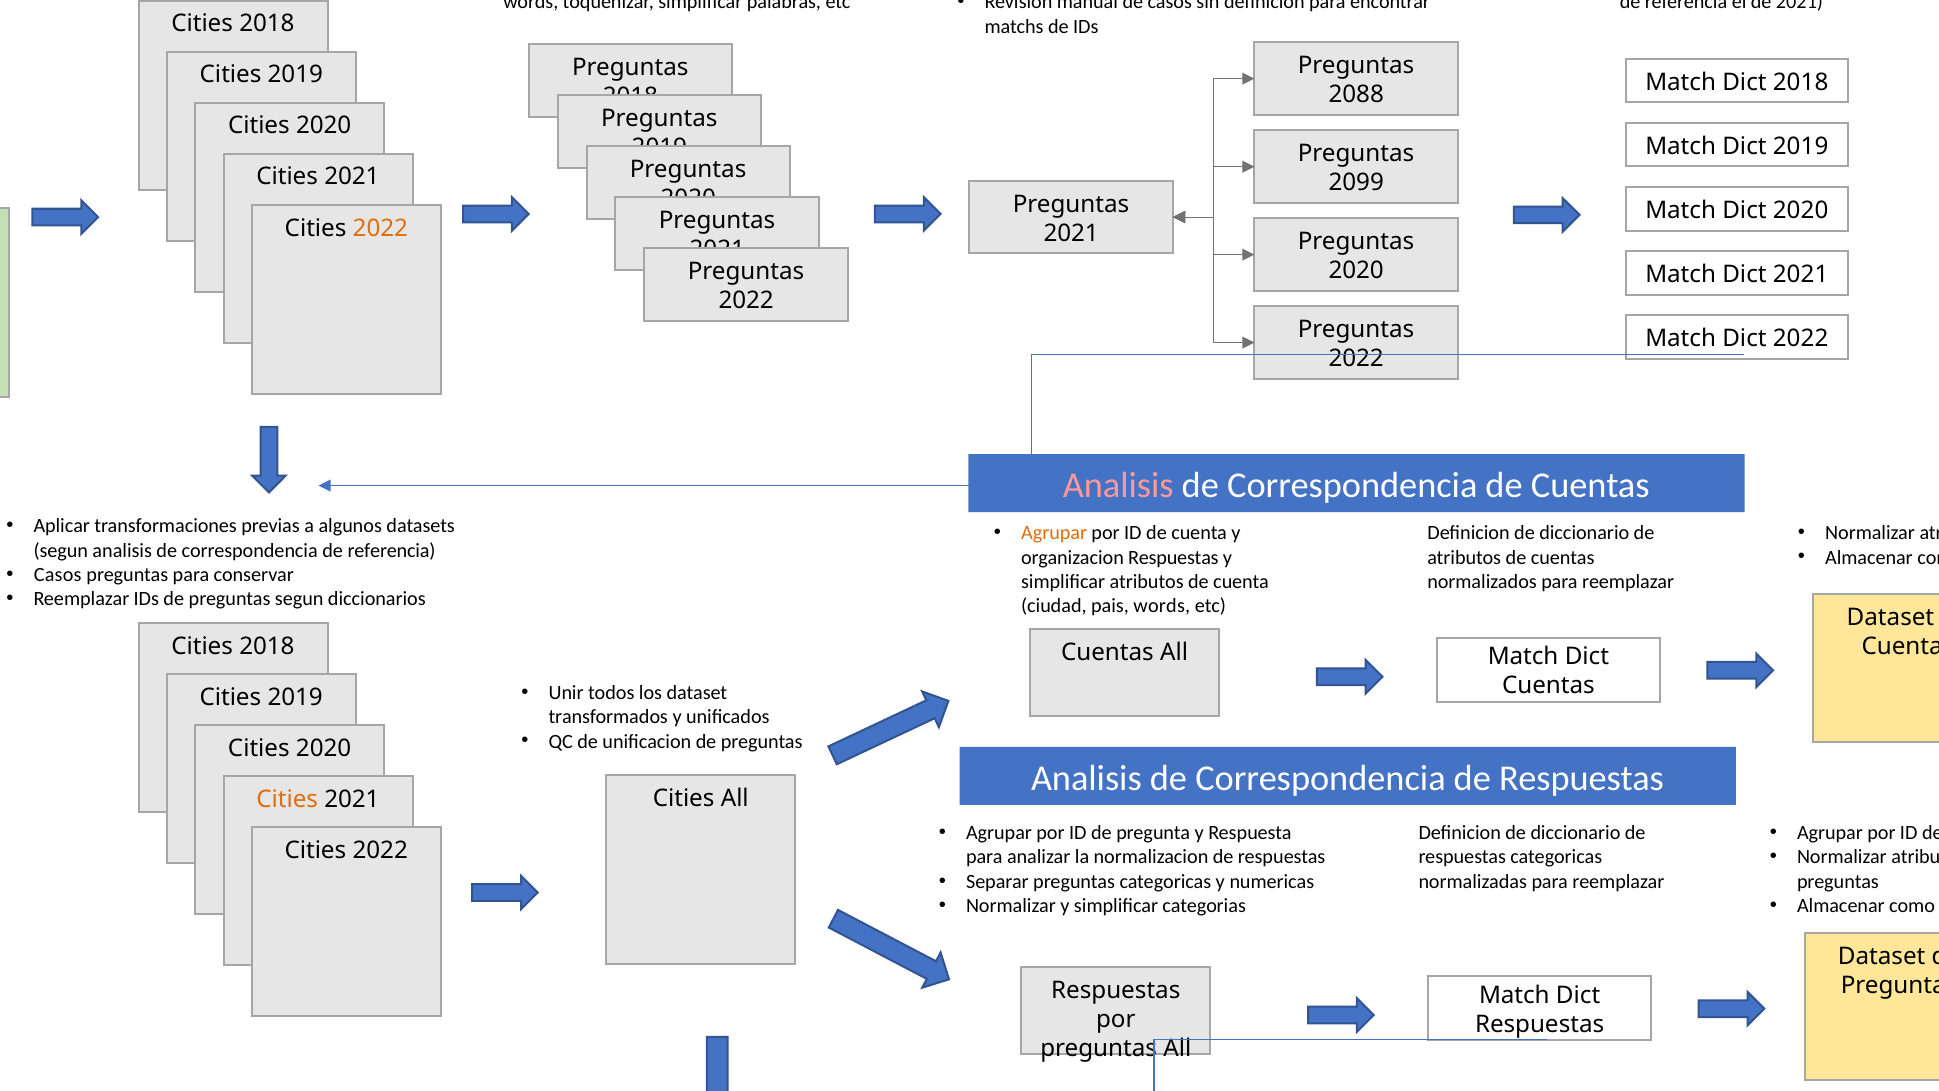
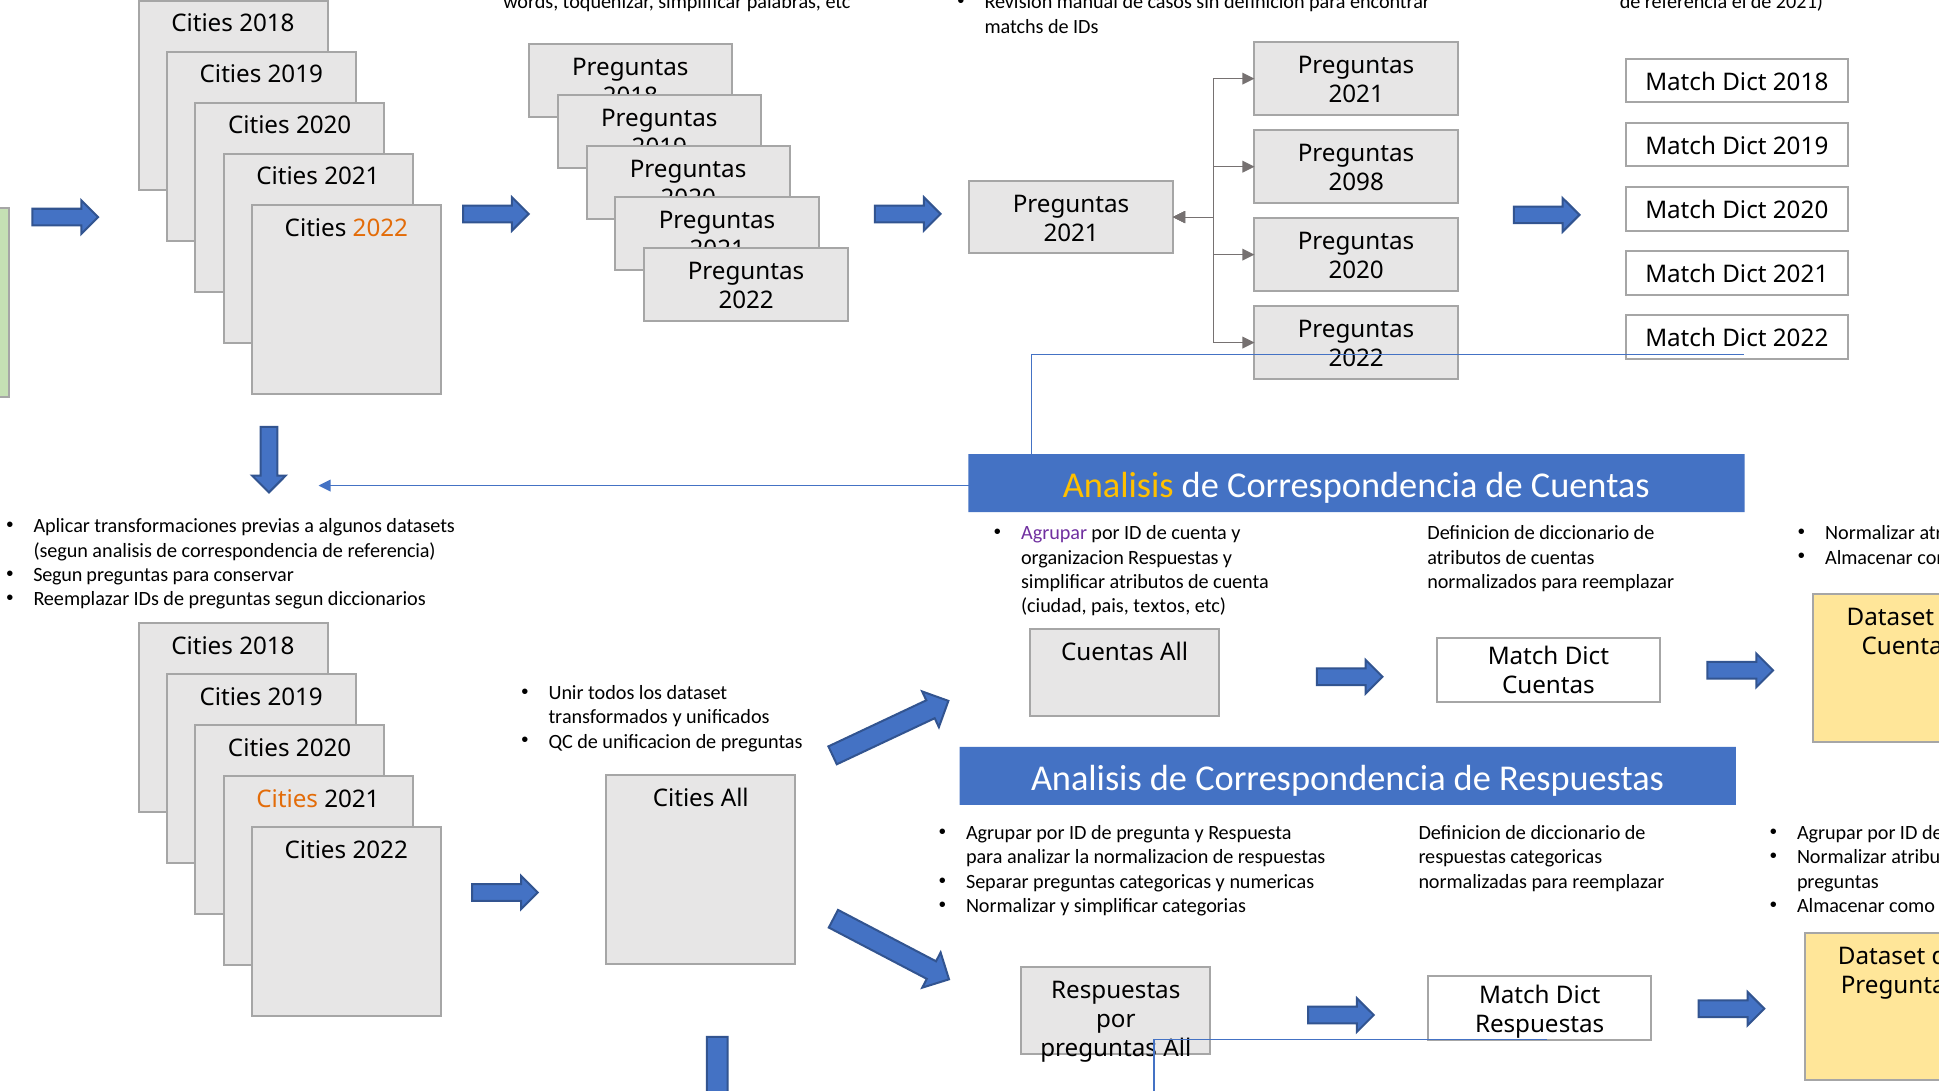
2088 at (1356, 95): 2088 -> 2021
2099: 2099 -> 2098
Analisis at (1118, 486) colour: pink -> yellow
Agrupar at (1054, 533) colour: orange -> purple
Casos at (58, 575): Casos -> Segun
pais words: words -> textos
